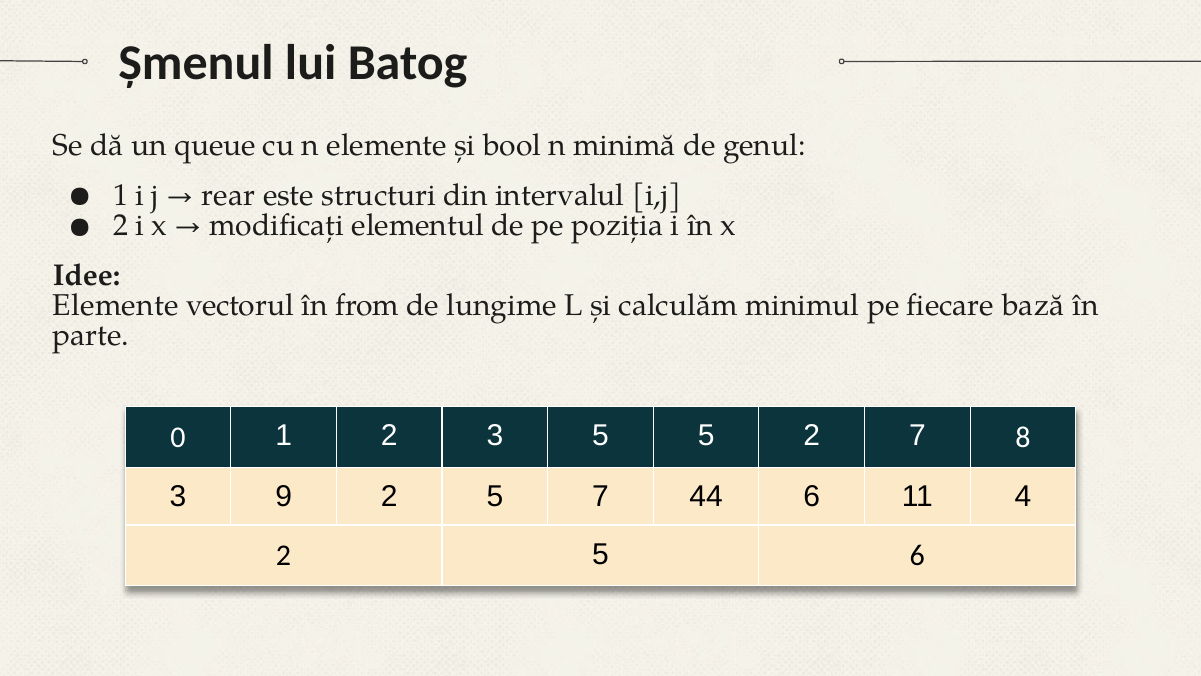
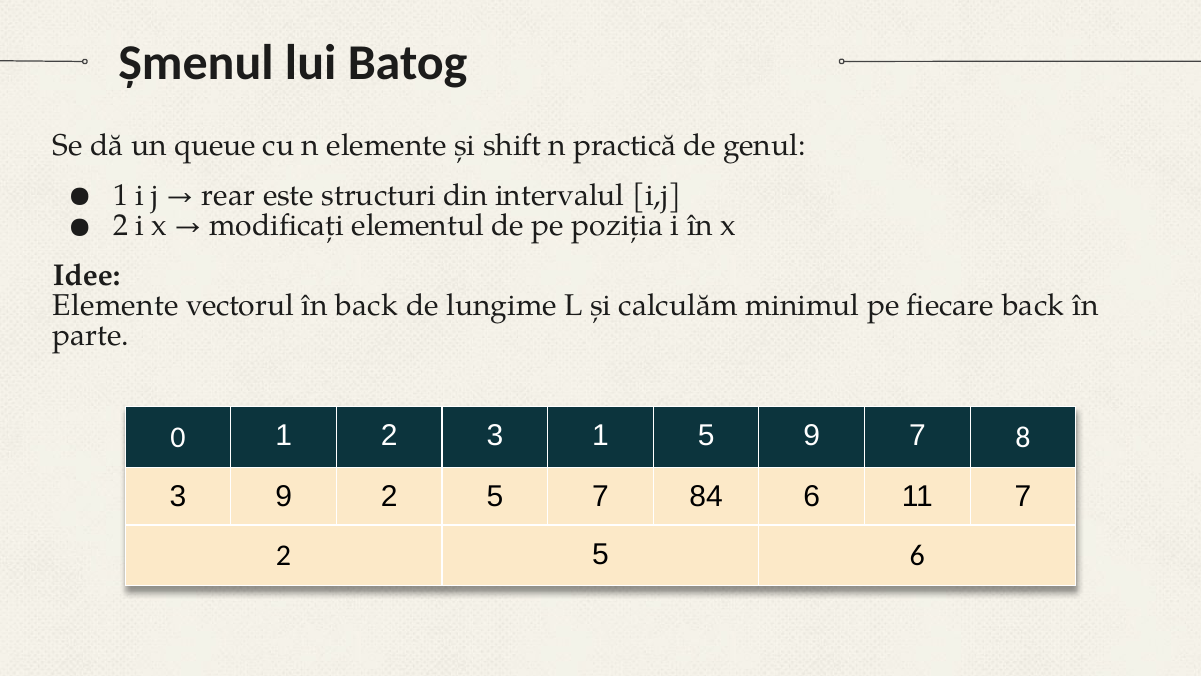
bool: bool -> shift
minimă: minimă -> practică
în from: from -> back
fiecare bază: bază -> back
3 5: 5 -> 1
5 2: 2 -> 9
44: 44 -> 84
11 4: 4 -> 7
